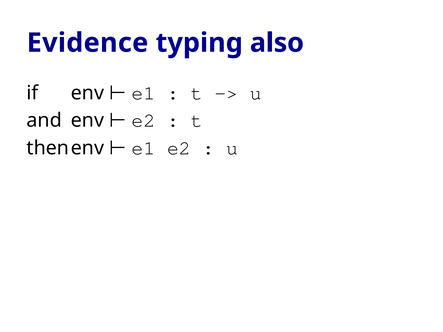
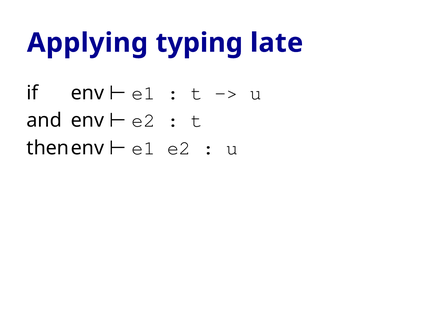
Evidence: Evidence -> Applying
also: also -> late
